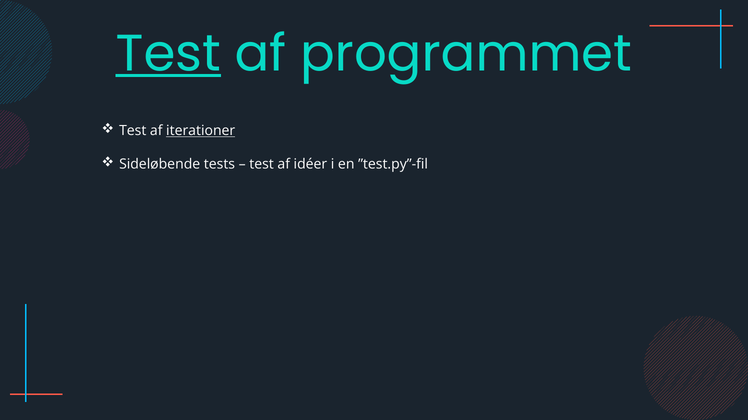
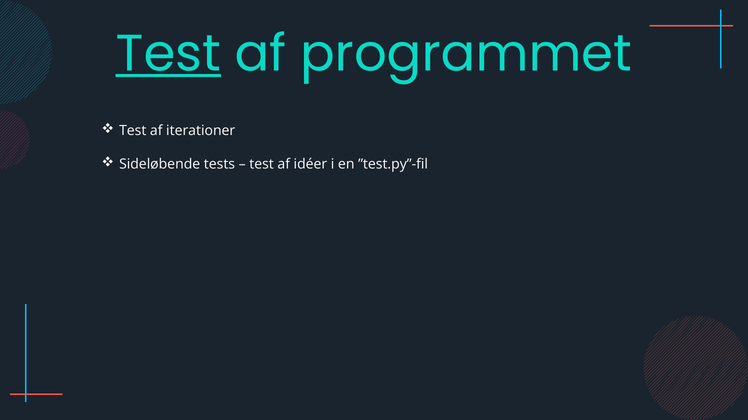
iterationer underline: present -> none
